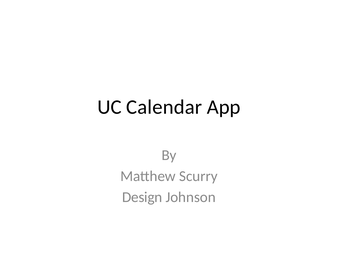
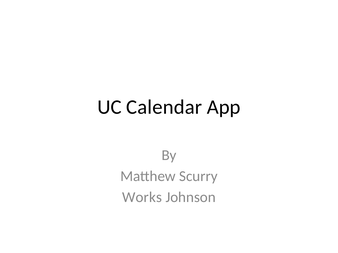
Design: Design -> Works
